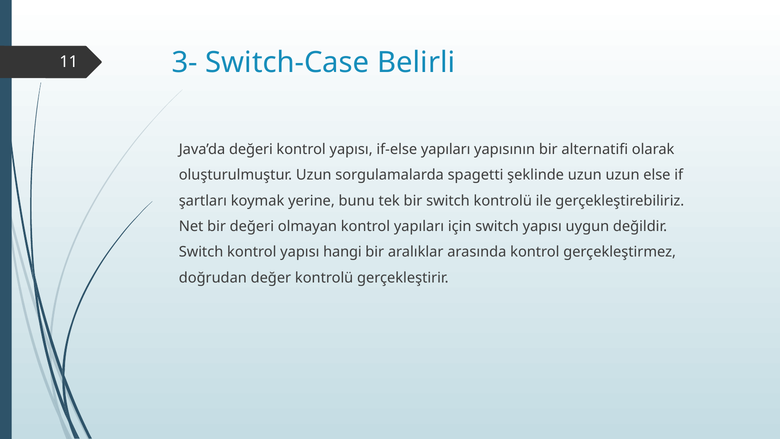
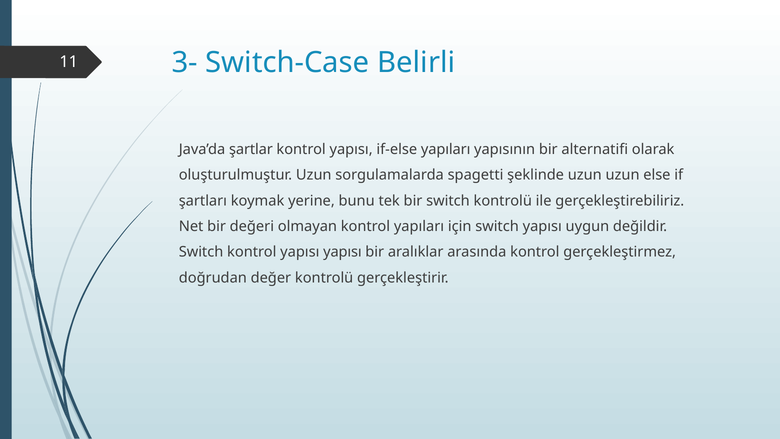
Java’da değeri: değeri -> şartlar
yapısı hangi: hangi -> yapısı
